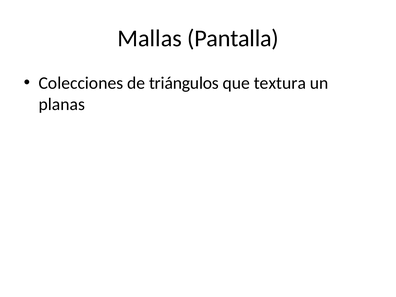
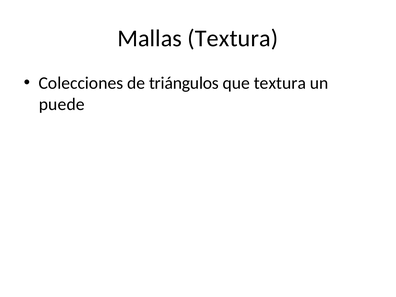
Mallas Pantalla: Pantalla -> Textura
planas: planas -> puede
